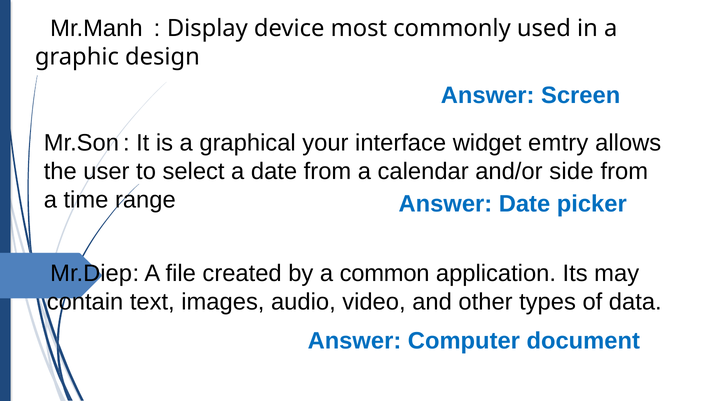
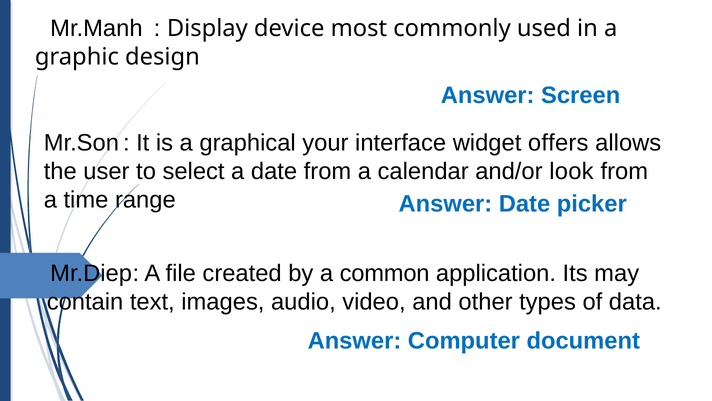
emtry: emtry -> offers
side: side -> look
